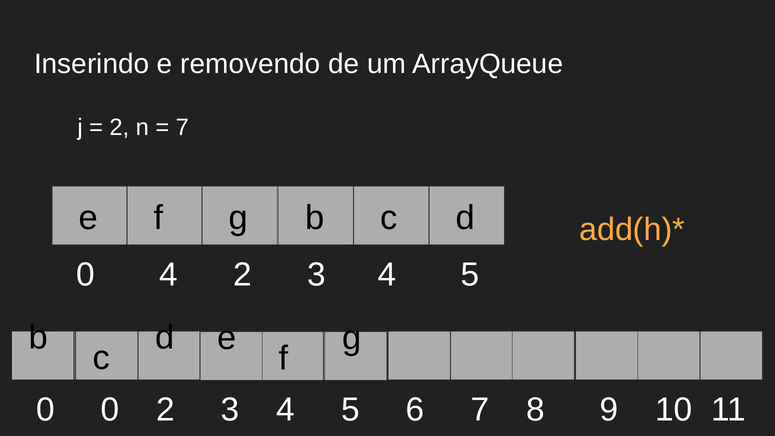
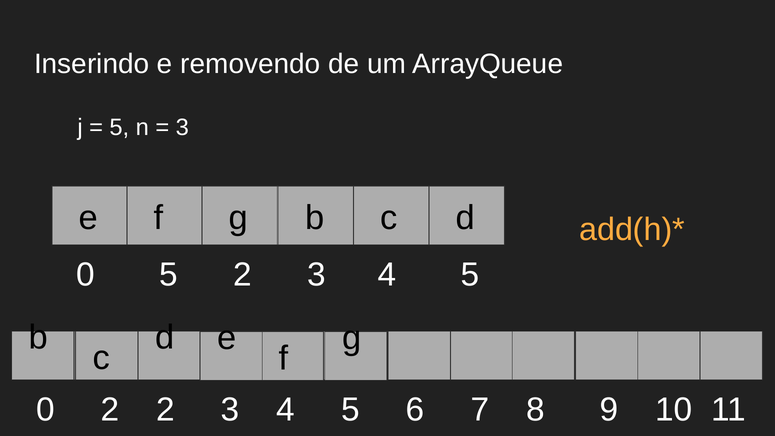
2 at (119, 128): 2 -> 5
7 at (182, 128): 7 -> 3
0 4: 4 -> 5
0 0: 0 -> 2
